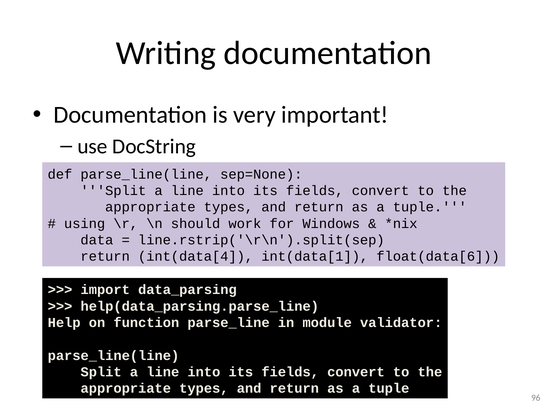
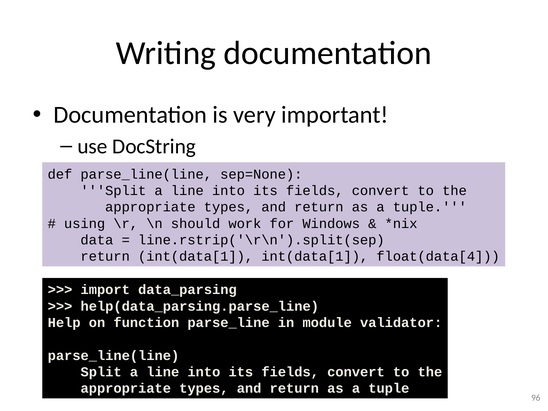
return int(data[4: int(data[4 -> int(data[1
float(data[6: float(data[6 -> float(data[4
